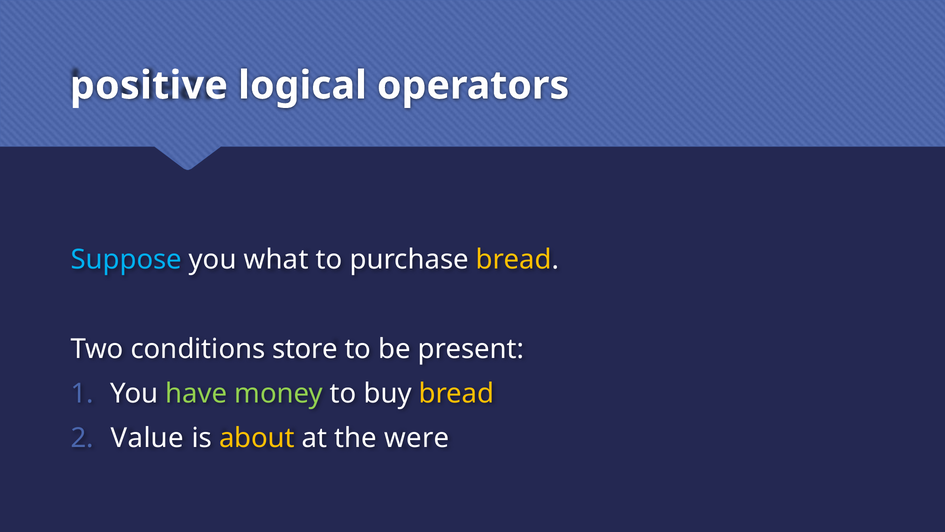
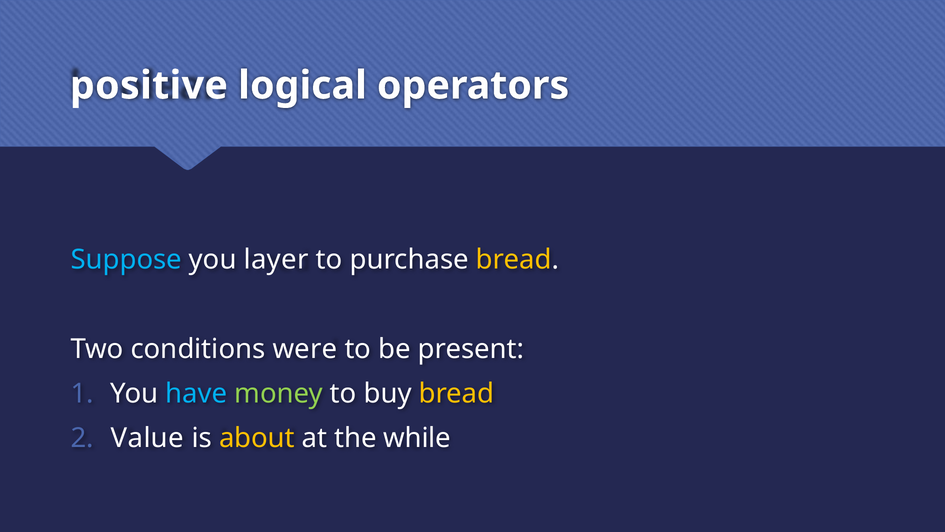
what: what -> layer
store: store -> were
have colour: light green -> light blue
were: were -> while
